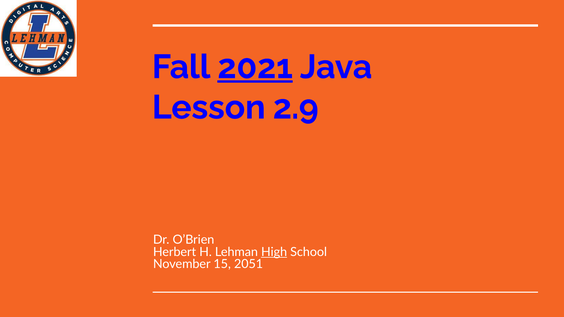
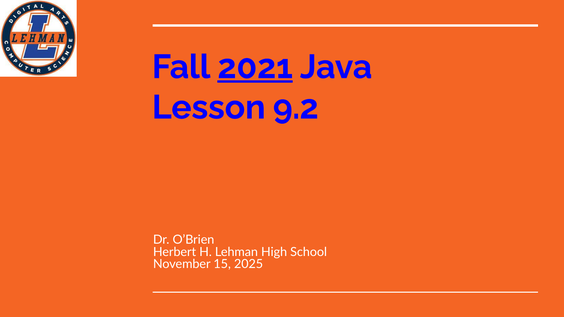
2.9: 2.9 -> 9.2
High underline: present -> none
2051: 2051 -> 2025
